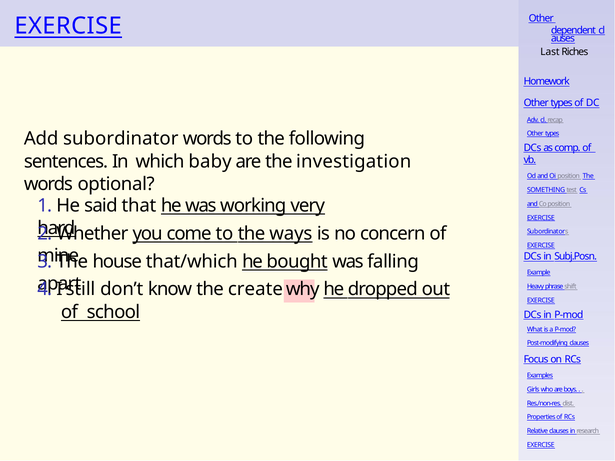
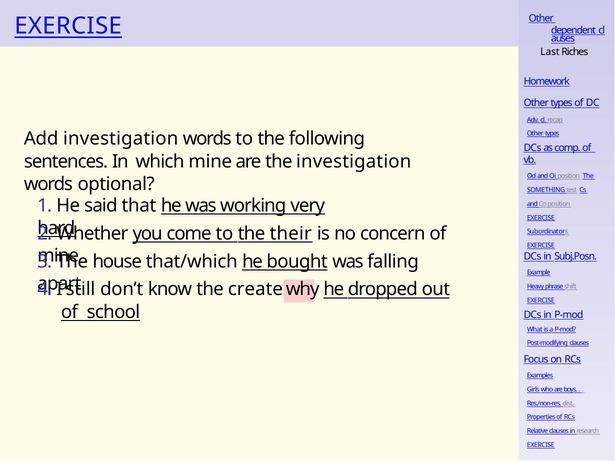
Add subordinator: subordinator -> investigation
which baby: baby -> mine
ways: ways -> their
